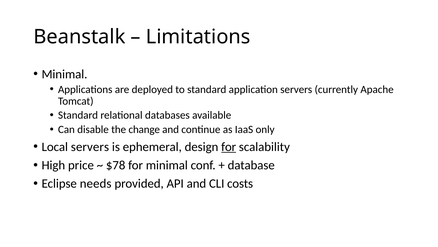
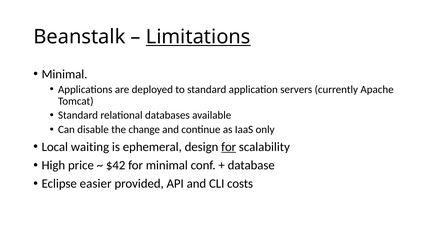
Limitations underline: none -> present
Local servers: servers -> waiting
$78: $78 -> $42
needs: needs -> easier
